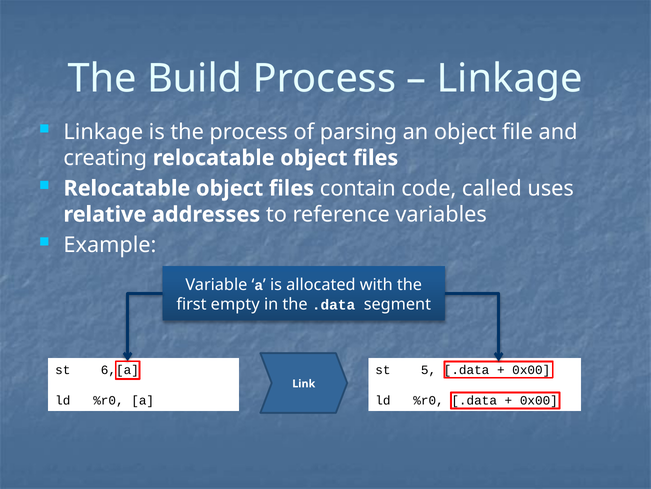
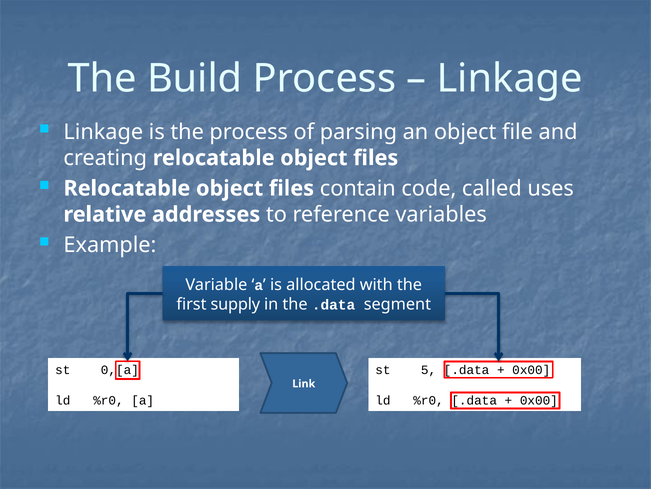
empty: empty -> supply
6,[a: 6,[a -> 0,[a
